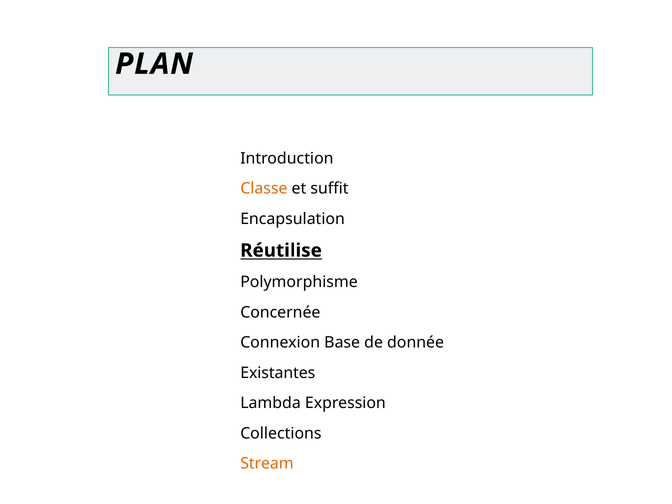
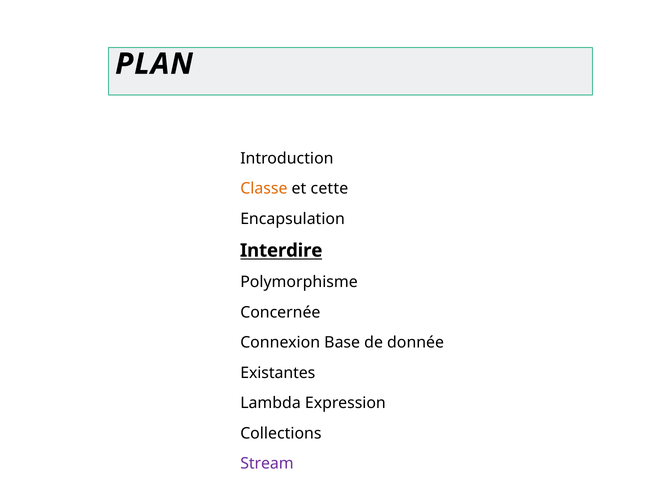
suffit: suffit -> cette
Réutilise: Réutilise -> Interdire
Stream colour: orange -> purple
